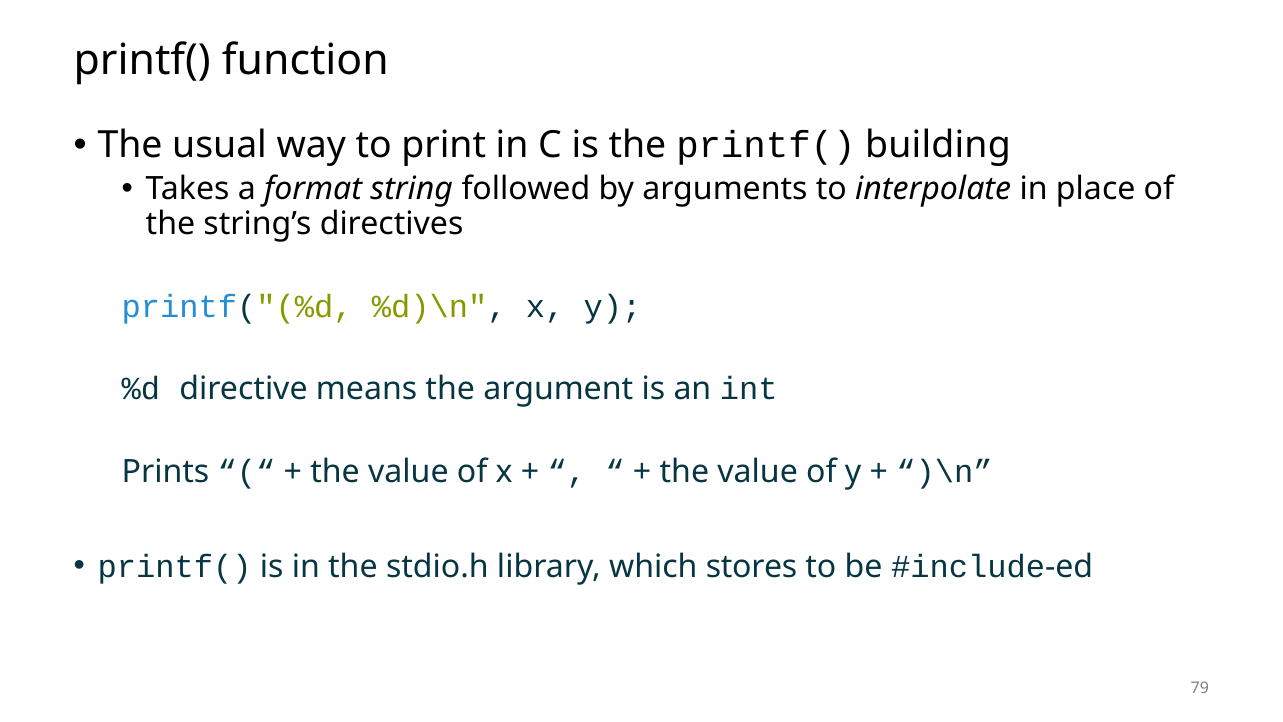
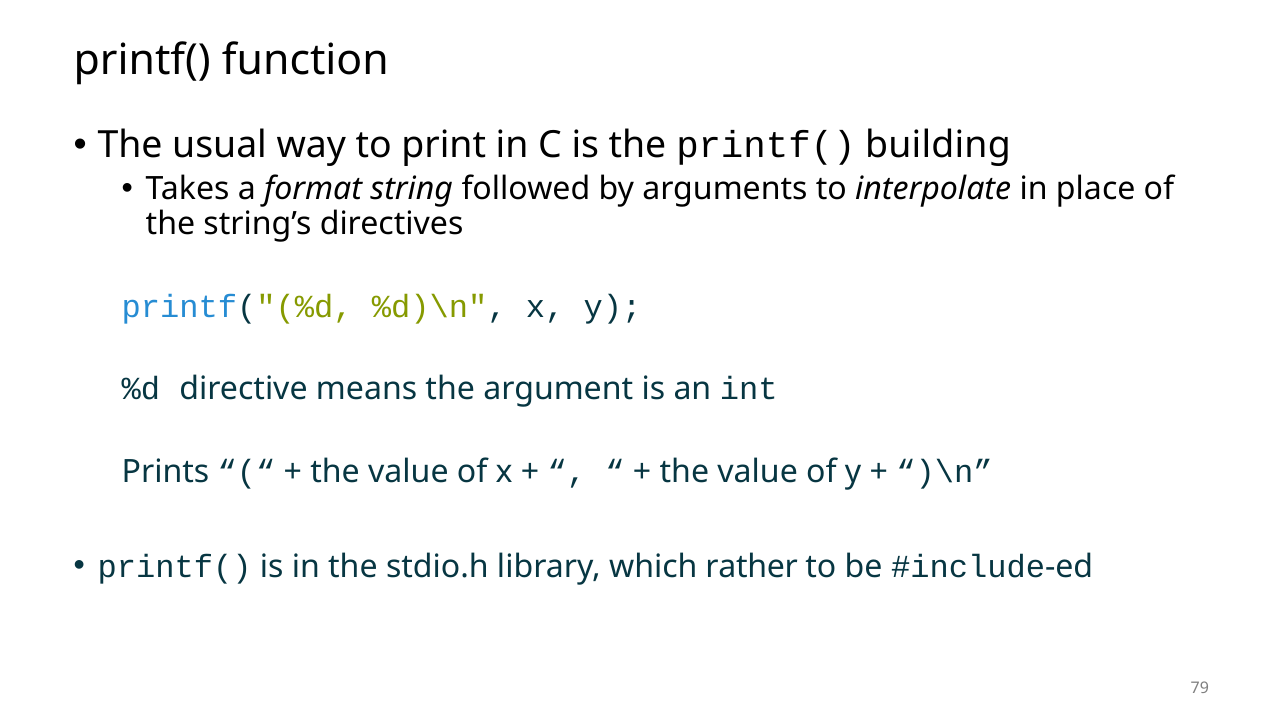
stores: stores -> rather
